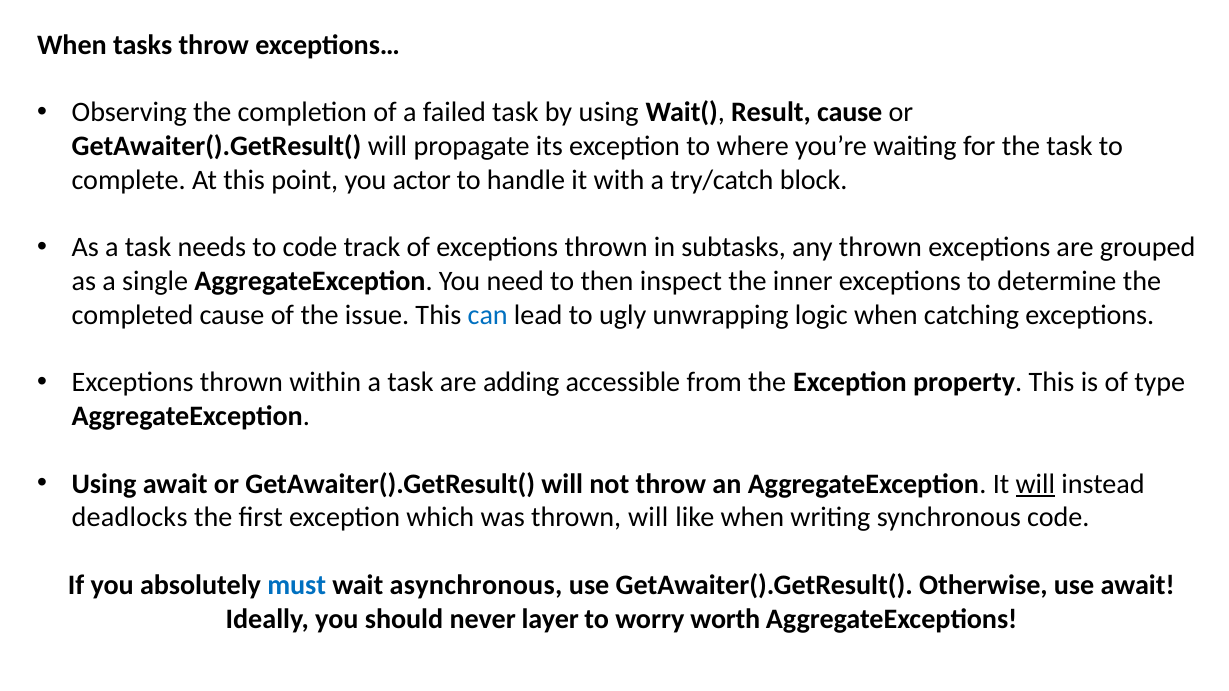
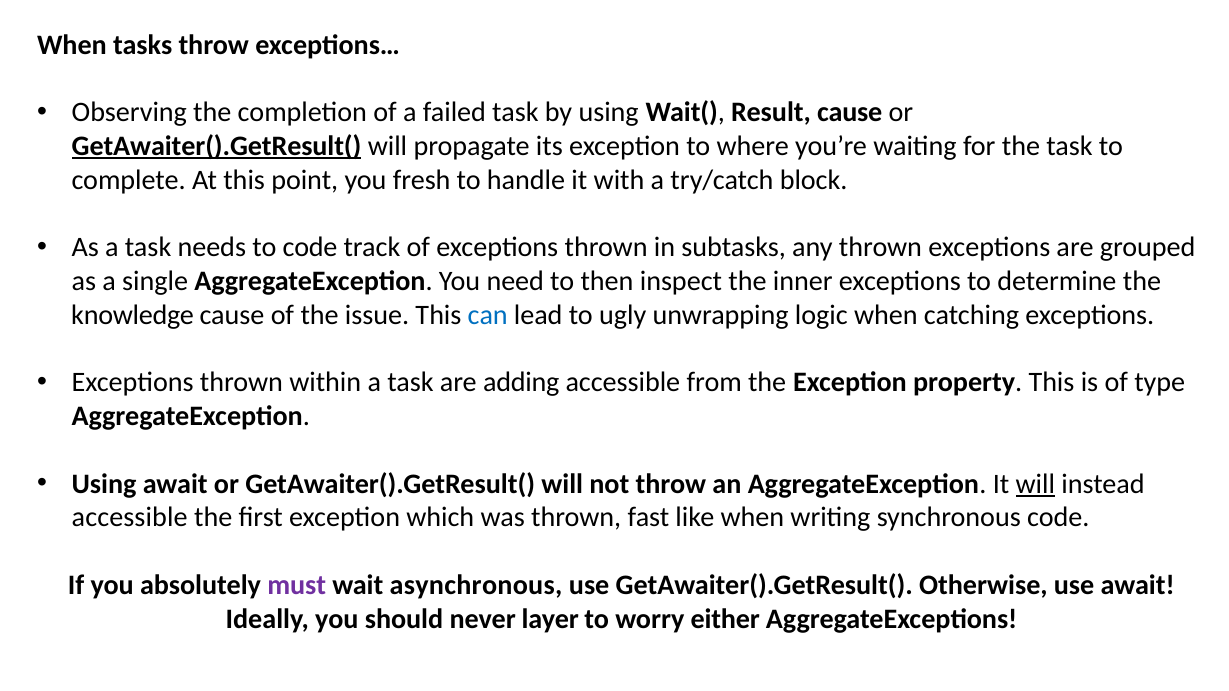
GetAwaiter().GetResult( at (217, 146) underline: none -> present
actor: actor -> fresh
completed: completed -> knowledge
deadlocks at (130, 518): deadlocks -> accessible
thrown will: will -> fast
must colour: blue -> purple
worth: worth -> either
